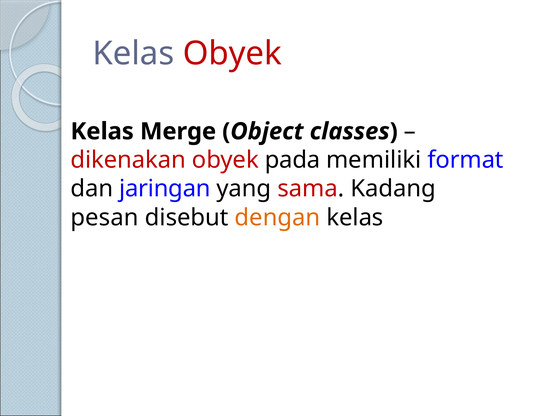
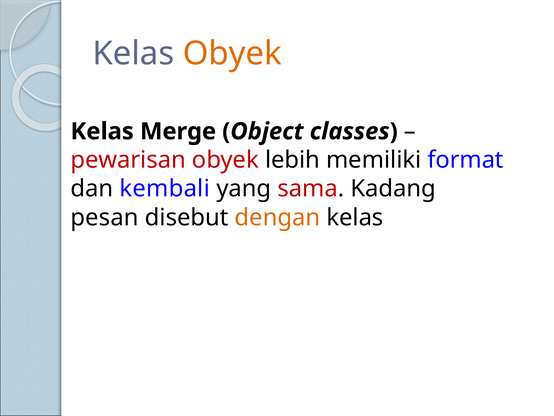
Obyek at (232, 54) colour: red -> orange
dikenakan: dikenakan -> pewarisan
pada: pada -> lebih
jaringan: jaringan -> kembali
